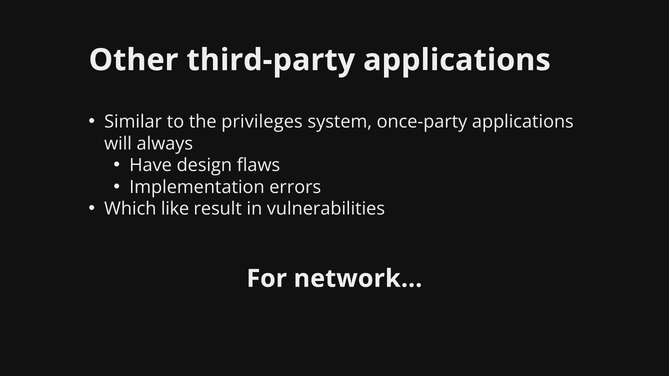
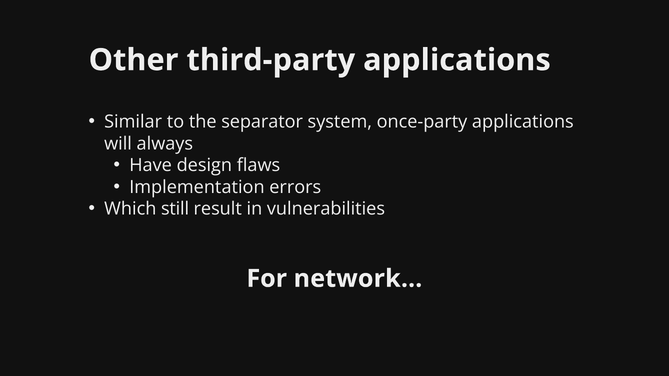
the privileges: privileges -> separator
like: like -> still
